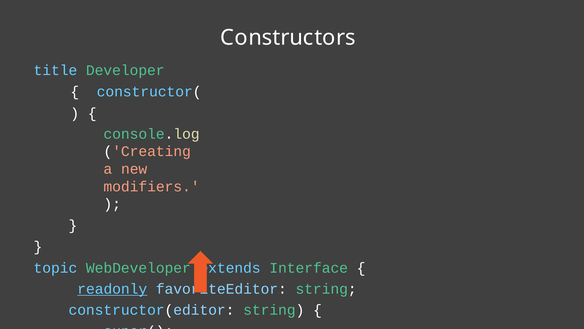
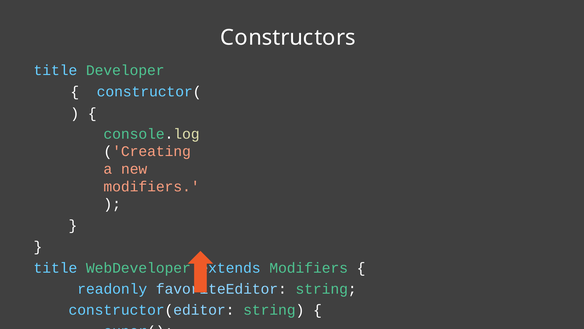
topic at (55, 268): topic -> title
Interface at (309, 268): Interface -> Modifiers
readonly underline: present -> none
